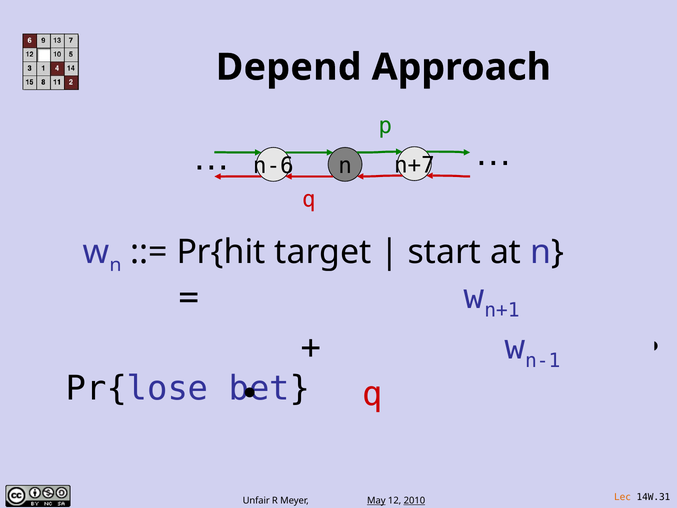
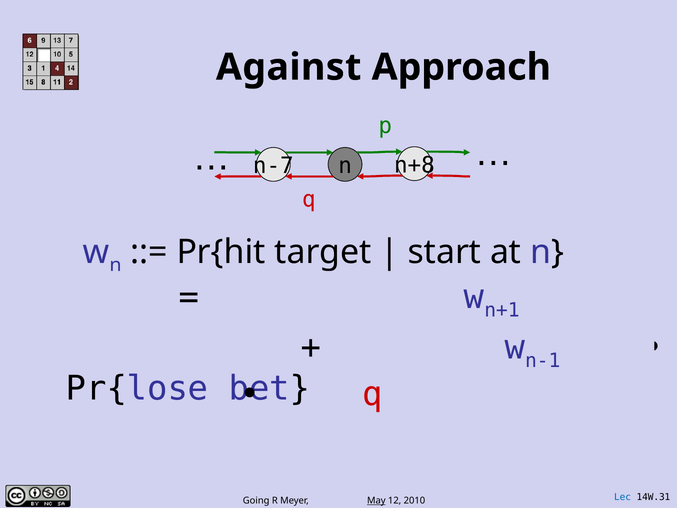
Depend: Depend -> Against
n-6: n-6 -> n-7
n+7: n+7 -> n+8
Lec colour: orange -> blue
Unfair: Unfair -> Going
2010 underline: present -> none
